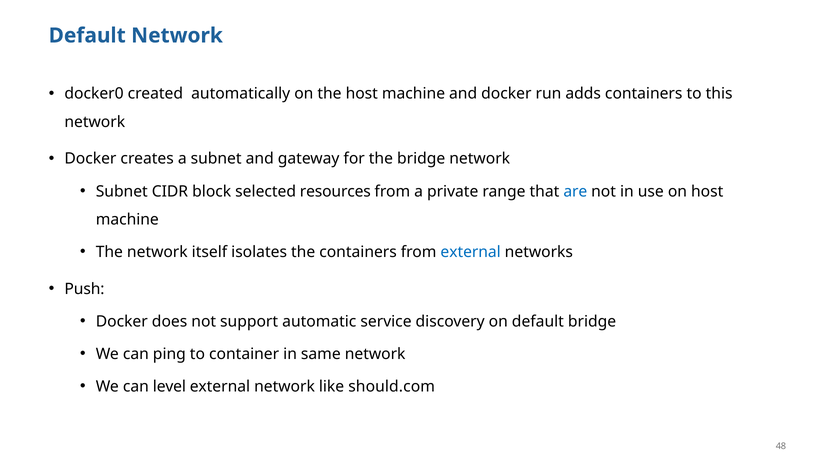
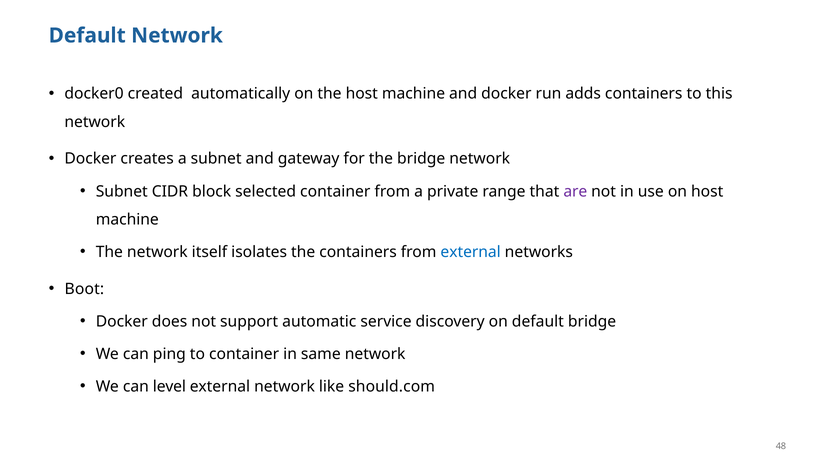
selected resources: resources -> container
are colour: blue -> purple
Push: Push -> Boot
